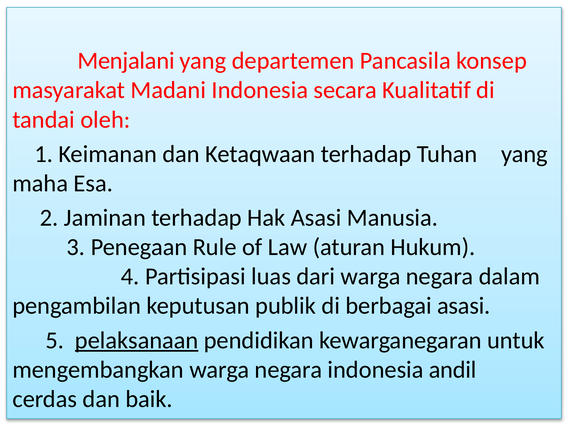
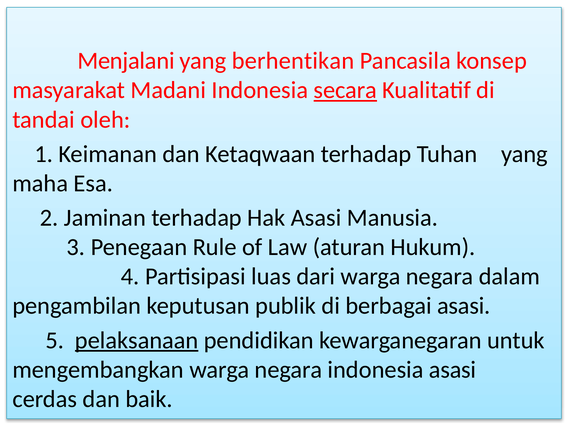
departemen: departemen -> berhentikan
secara underline: none -> present
indonesia andil: andil -> asasi
